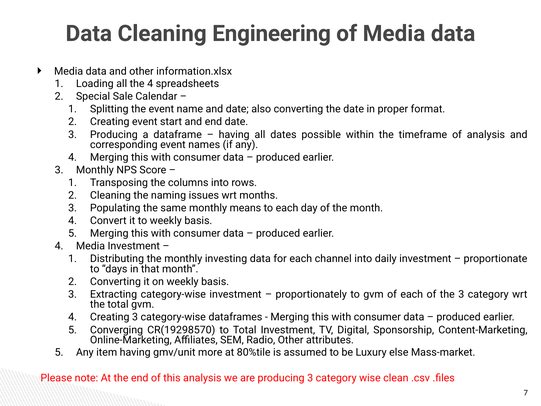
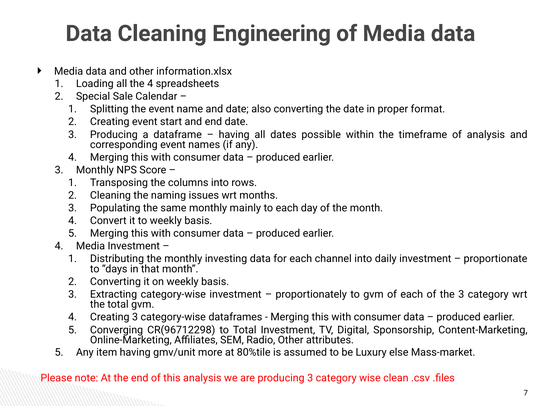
means: means -> mainly
CR(19298570: CR(19298570 -> CR(96712298
